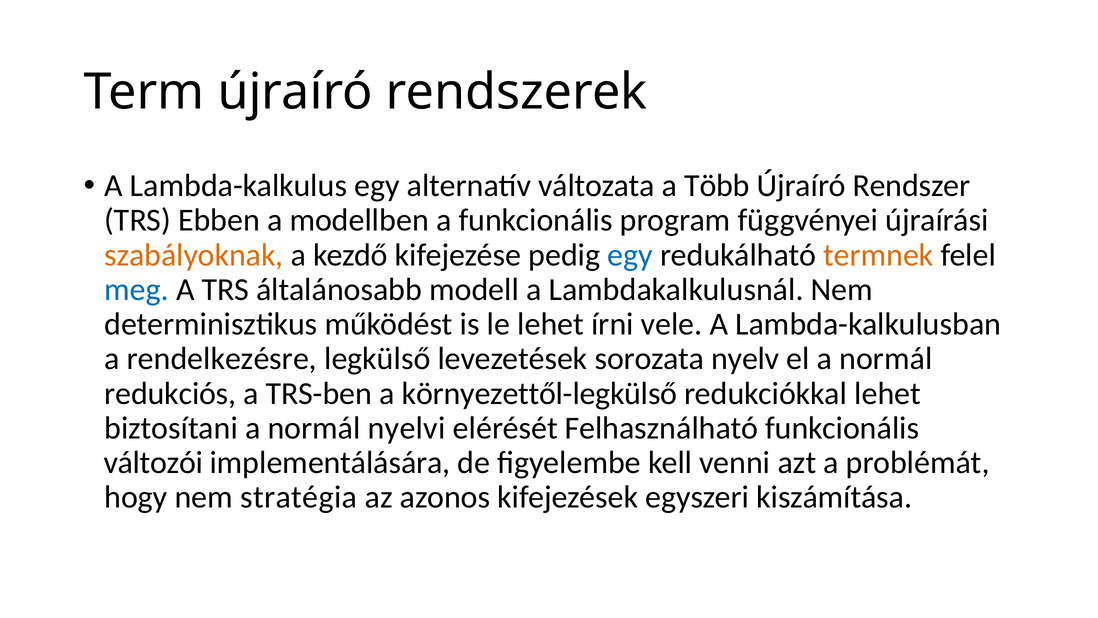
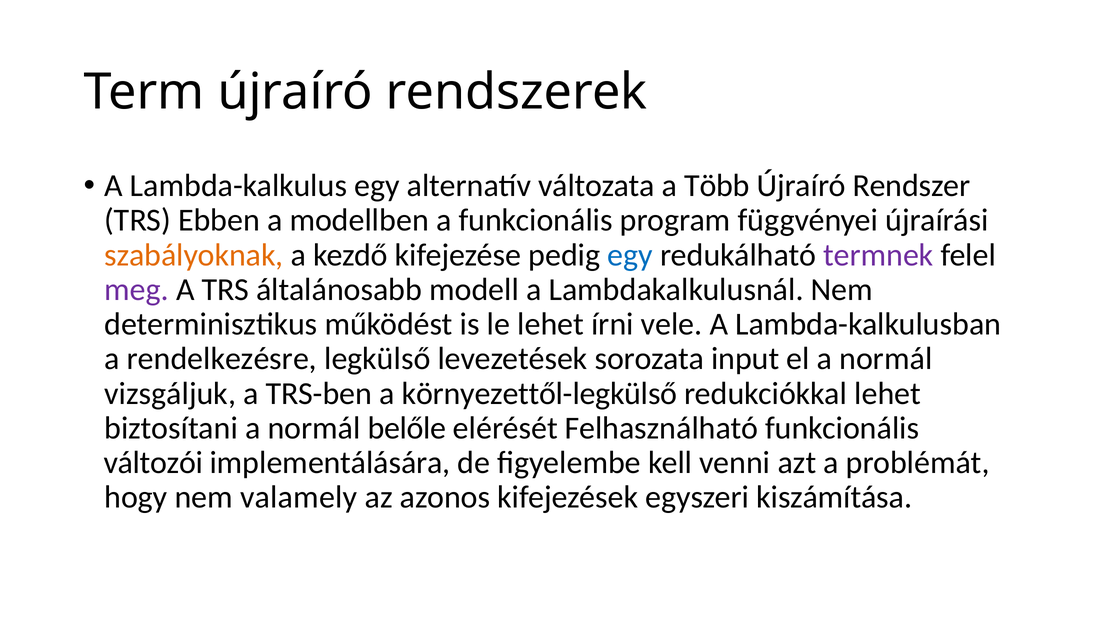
termnek colour: orange -> purple
meg colour: blue -> purple
nyelv: nyelv -> input
redukciós: redukciós -> vizsgáljuk
nyelvi: nyelvi -> belőle
stratégia: stratégia -> valamely
